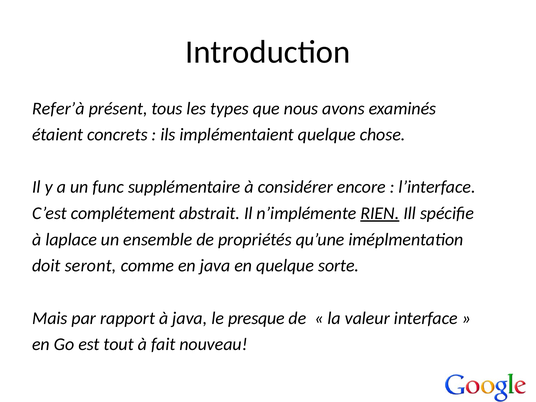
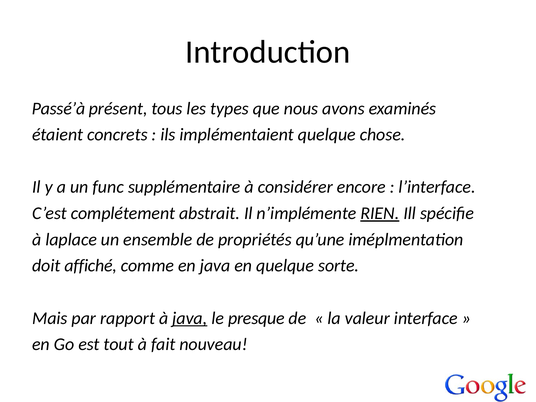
Refer’à: Refer’à -> Passé’à
seront: seront -> affiché
java at (190, 318) underline: none -> present
